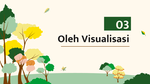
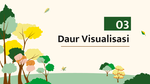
Oleh: Oleh -> Daur
